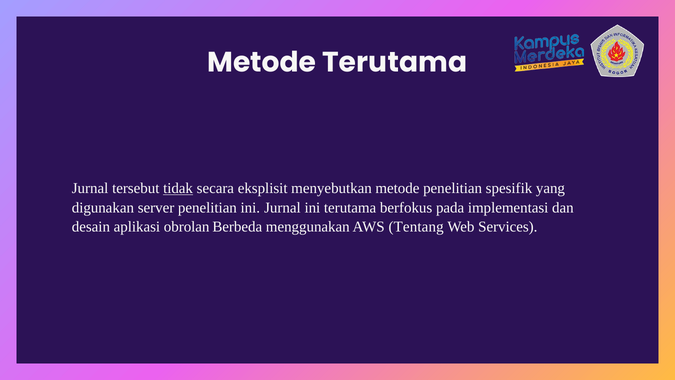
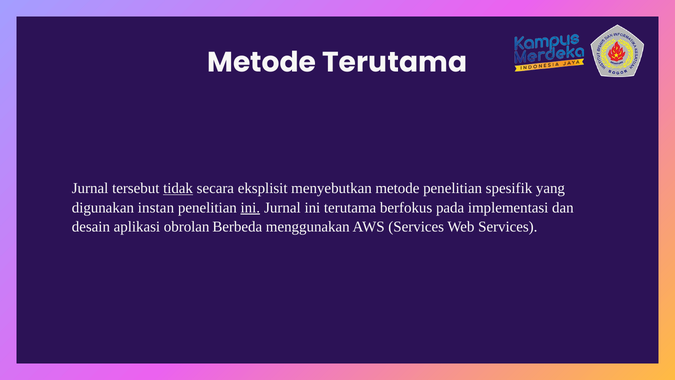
server: server -> instan
ini at (250, 207) underline: none -> present
AWS Tentang: Tentang -> Services
